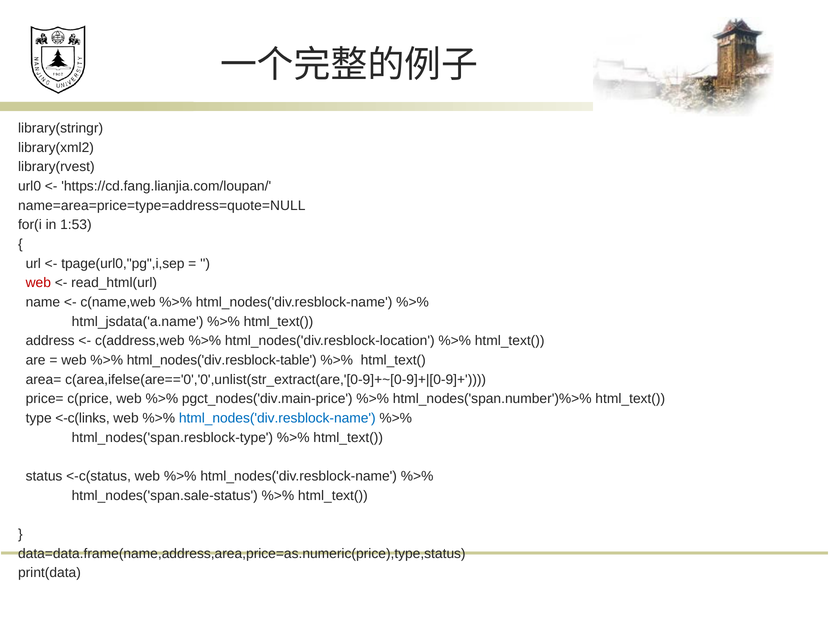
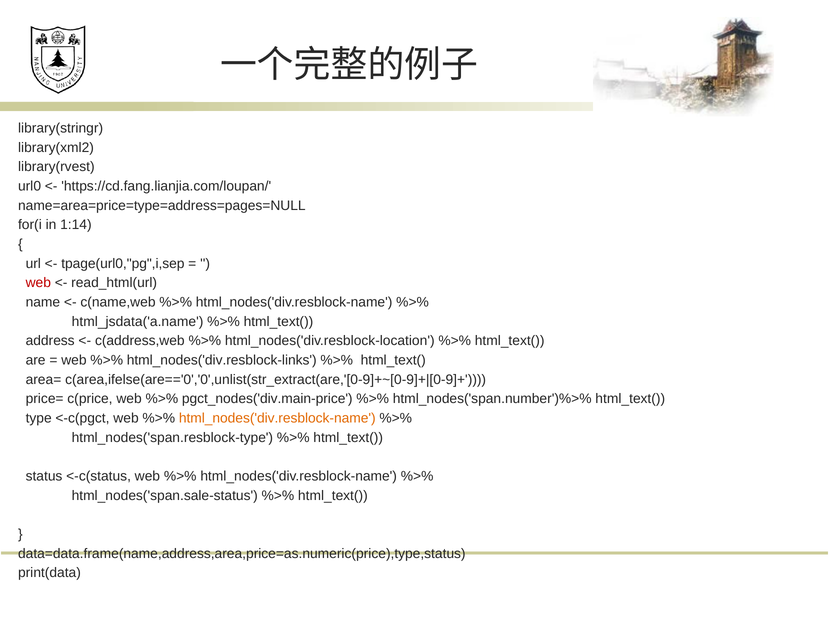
name=area=price=type=address=quote=NULL: name=area=price=type=address=quote=NULL -> name=area=price=type=address=pages=NULL
1:53: 1:53 -> 1:14
html_nodes('div.resblock-table: html_nodes('div.resblock-table -> html_nodes('div.resblock-links
<-c(links: <-c(links -> <-c(pgct
html_nodes('div.resblock-name at (277, 419) colour: blue -> orange
